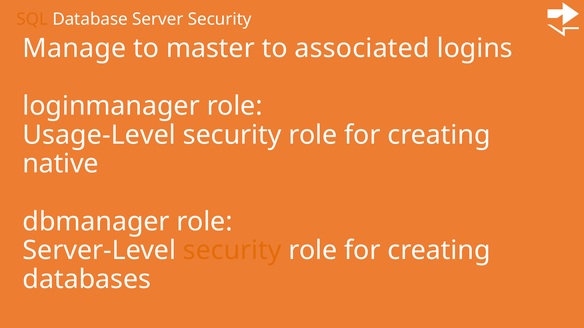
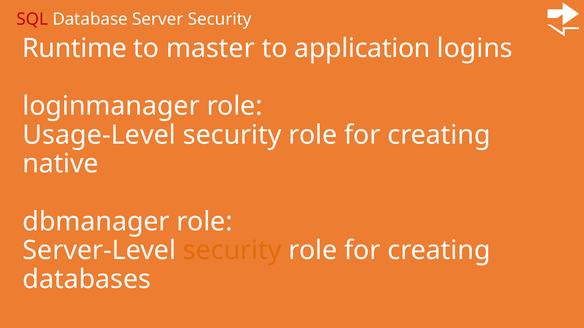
SQL colour: orange -> red
Manage: Manage -> Runtime
associated: associated -> application
